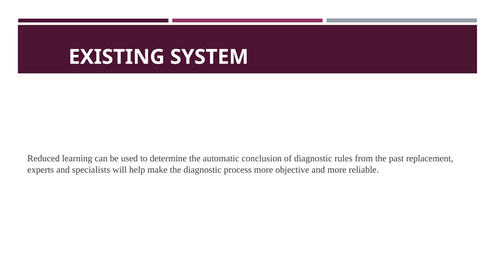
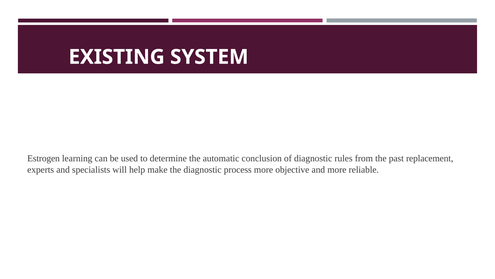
Reduced: Reduced -> Estrogen
